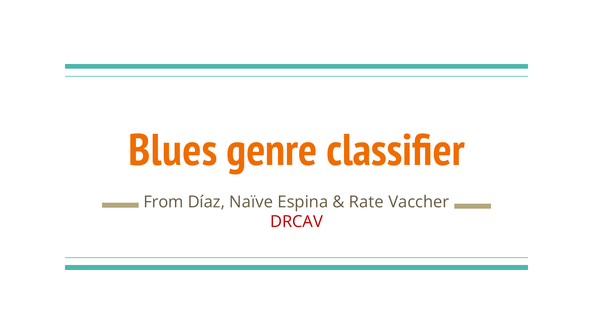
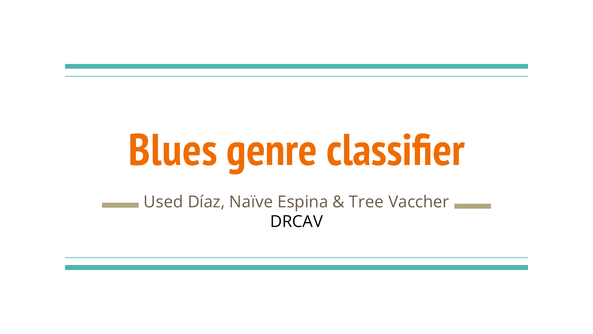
From: From -> Used
Rate: Rate -> Tree
DRCAV colour: red -> black
